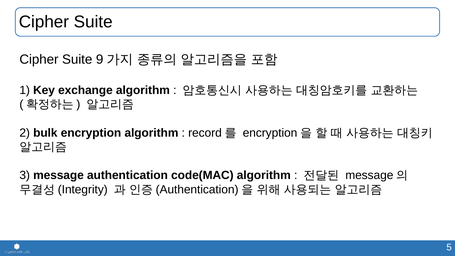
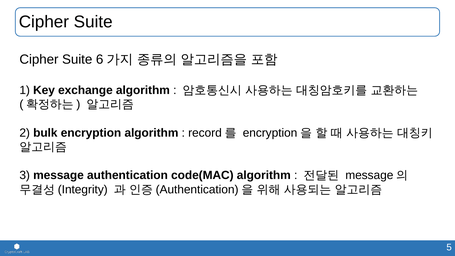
9: 9 -> 6
